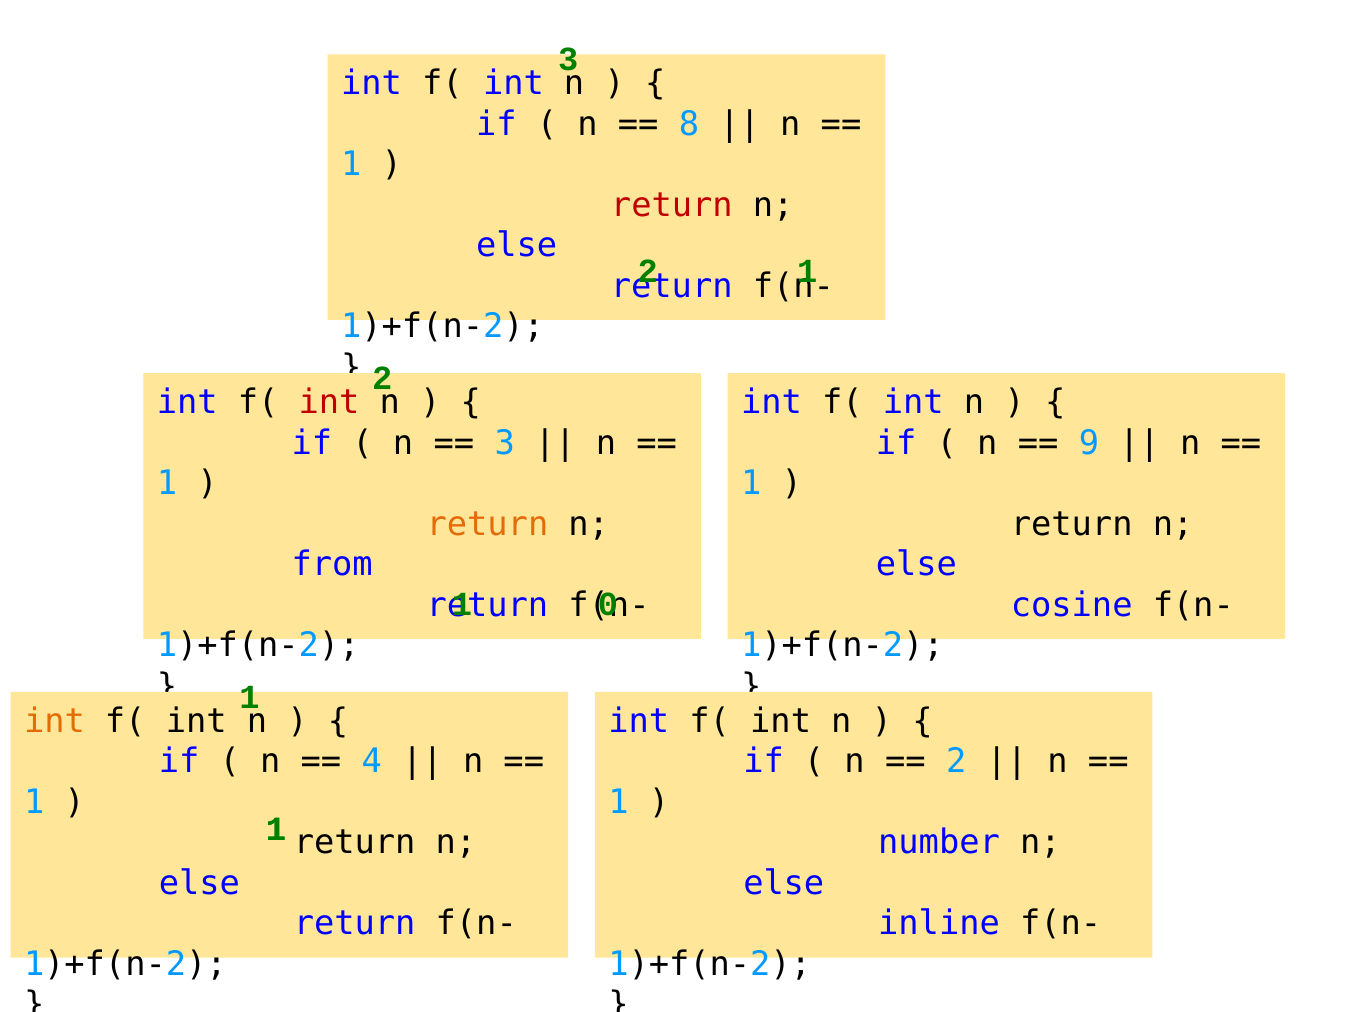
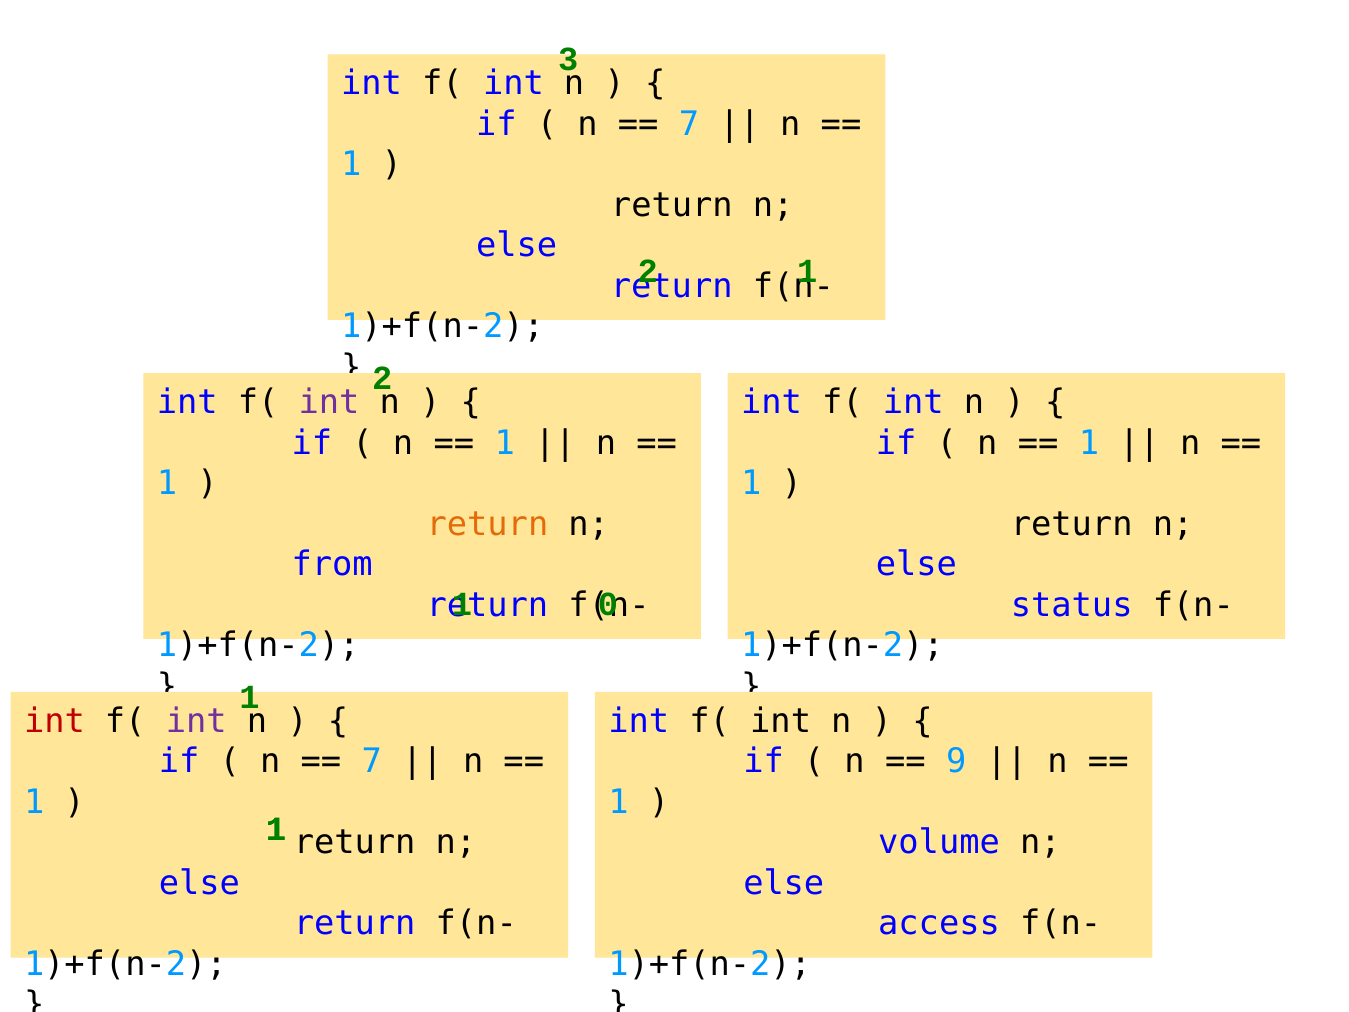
8 at (689, 124): 8 -> 7
return at (672, 205) colour: red -> black
int at (329, 402) colour: red -> purple
3 at (505, 443): 3 -> 1
9 at (1089, 443): 9 -> 1
cosine: cosine -> status
int at (54, 721) colour: orange -> red
int at (196, 721) colour: black -> purple
4 at (372, 762): 4 -> 7
2 at (956, 762): 2 -> 9
number: number -> volume
inline: inline -> access
